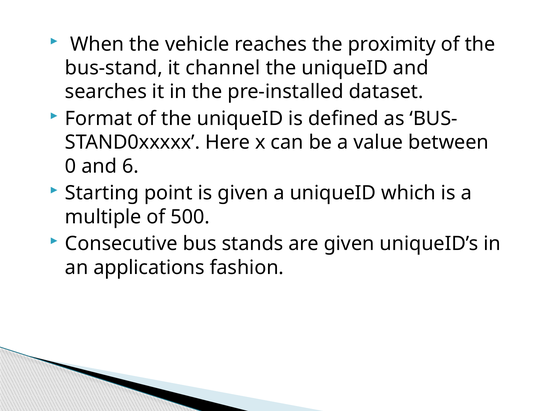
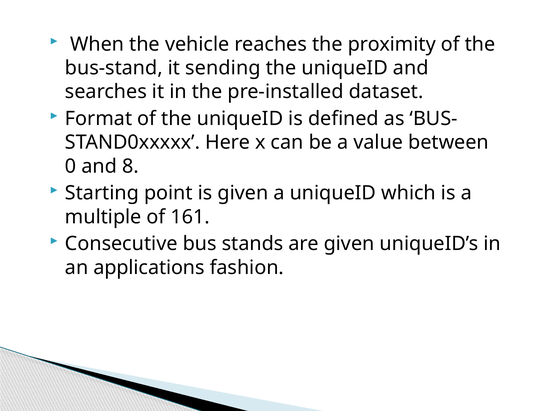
channel: channel -> sending
6: 6 -> 8
500: 500 -> 161
